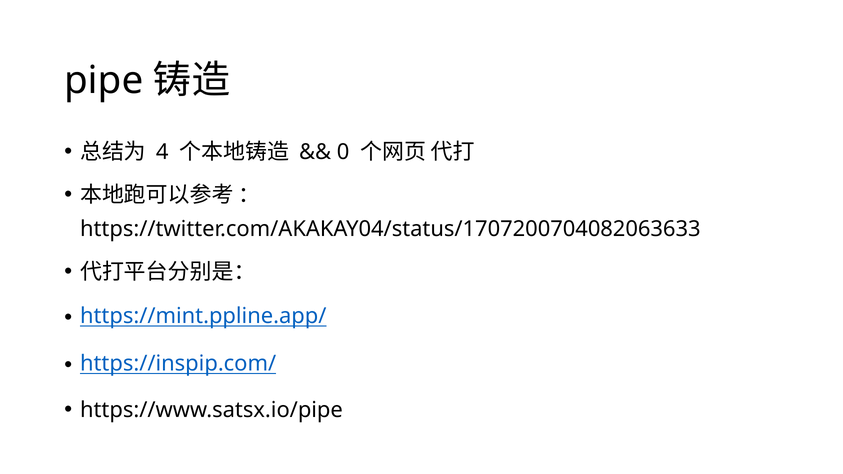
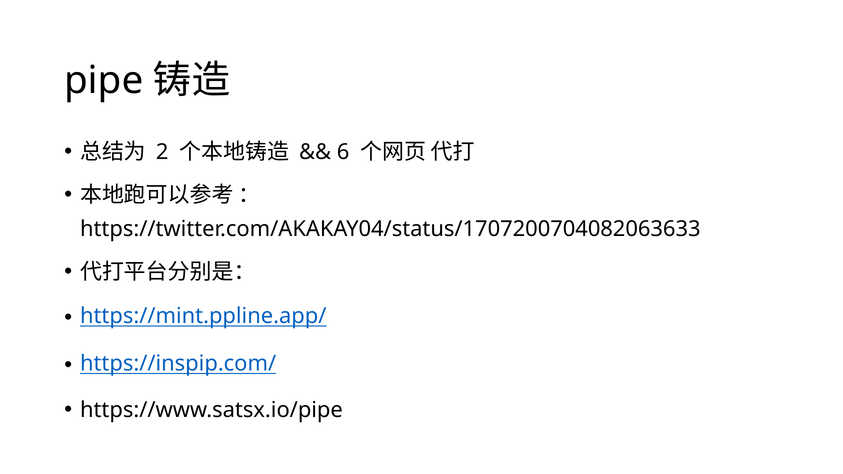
4: 4 -> 2
0: 0 -> 6
